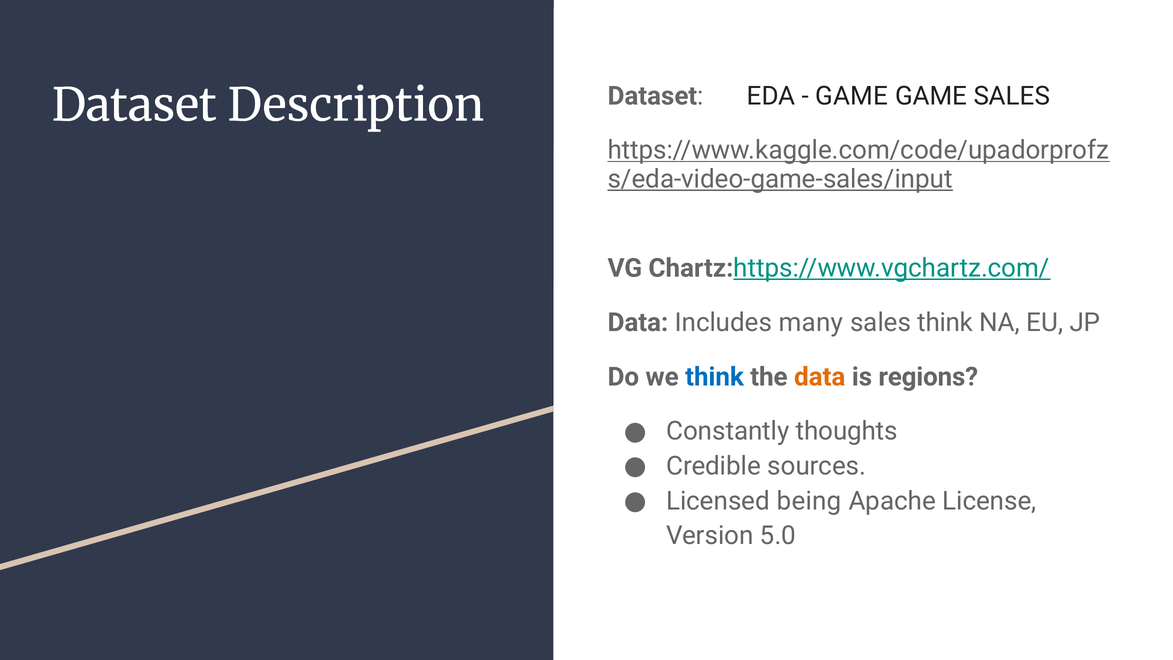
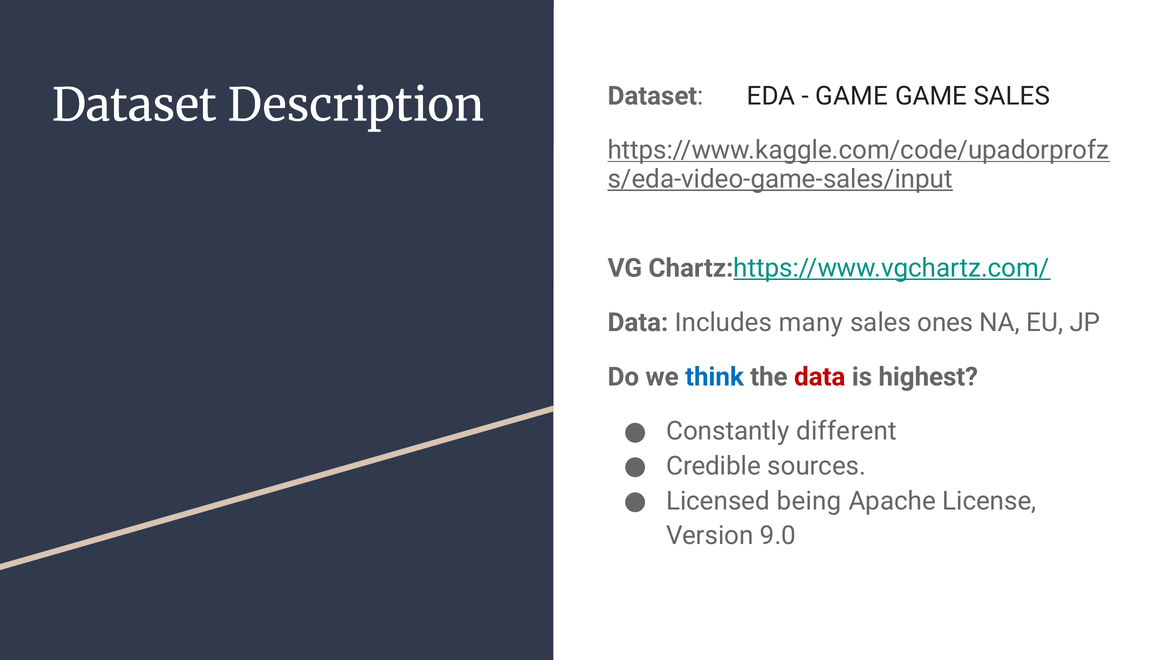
sales think: think -> ones
data at (820, 377) colour: orange -> red
regions: regions -> highest
thoughts: thoughts -> different
5.0: 5.0 -> 9.0
